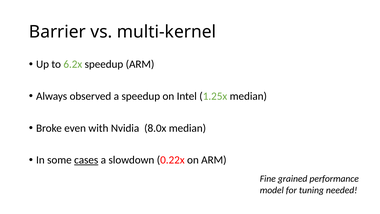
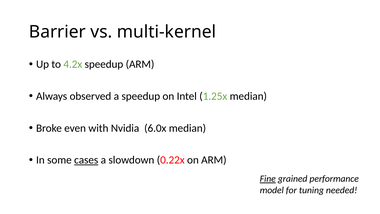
6.2x: 6.2x -> 4.2x
8.0x: 8.0x -> 6.0x
Fine underline: none -> present
